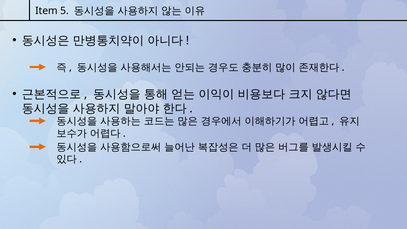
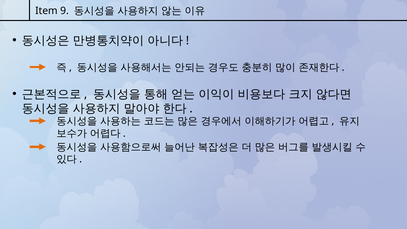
5: 5 -> 9
